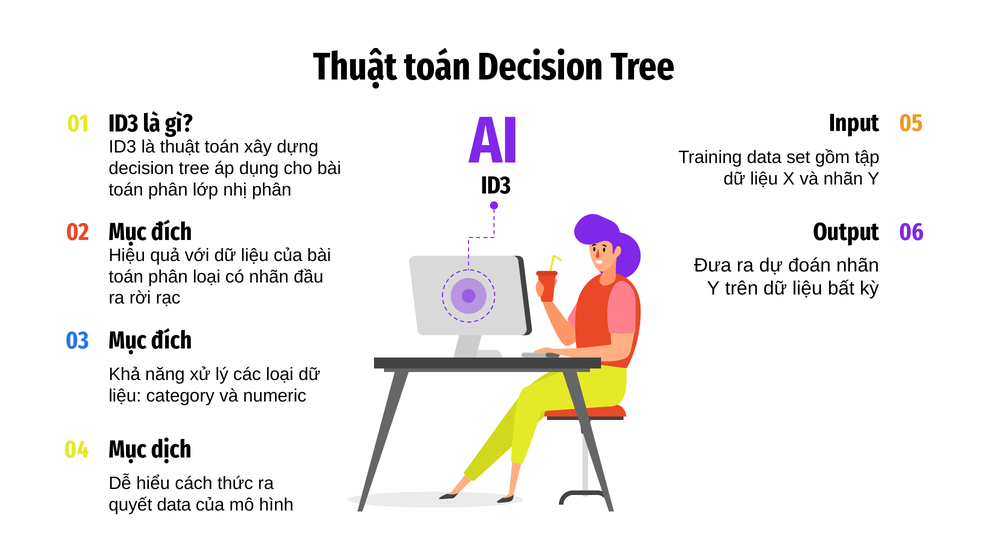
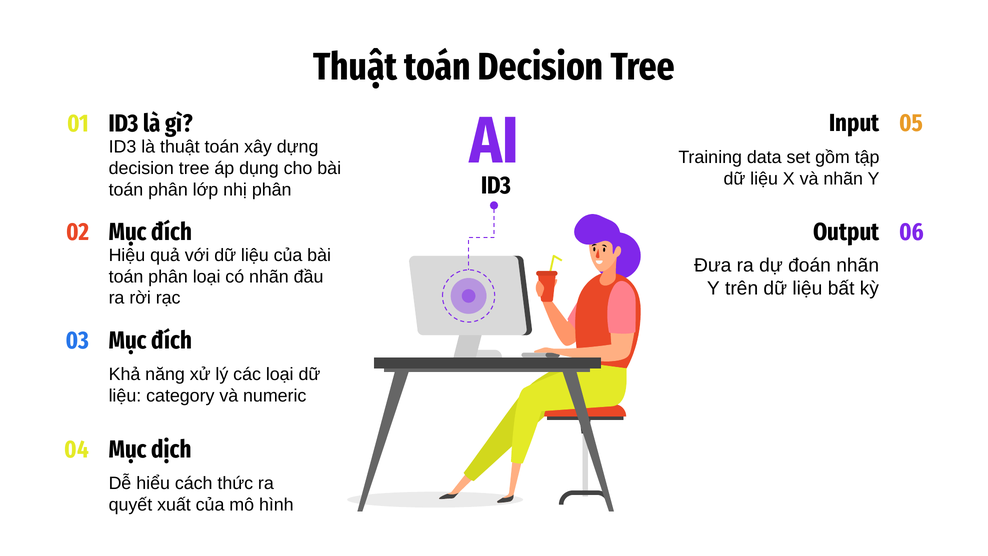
quyết data: data -> xuất
